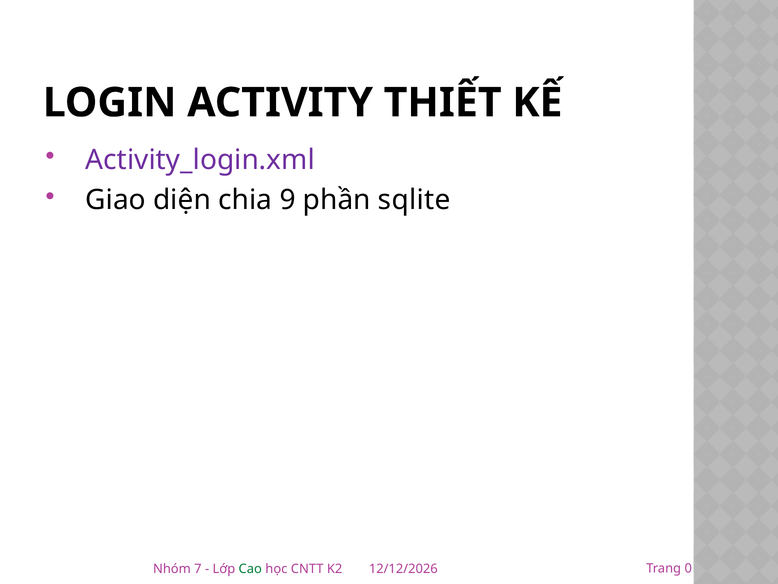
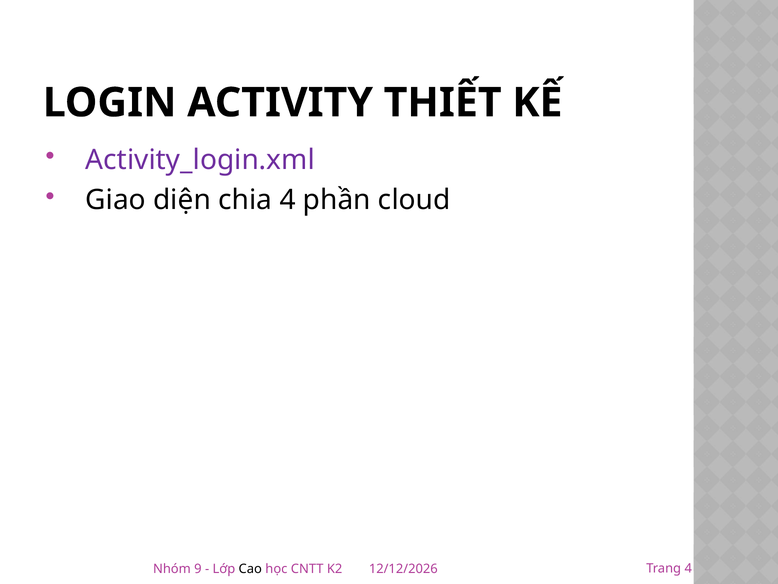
chia 9: 9 -> 4
sqlite: sqlite -> cloud
7: 7 -> 9
Cao colour: green -> black
0 at (688, 568): 0 -> 4
